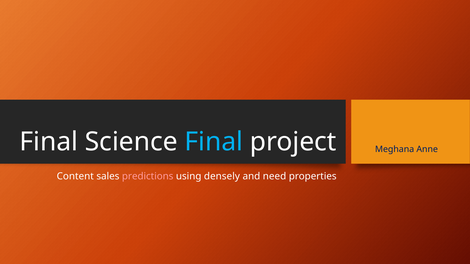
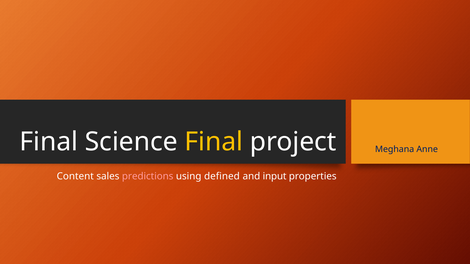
Final at (214, 142) colour: light blue -> yellow
densely: densely -> defined
need: need -> input
